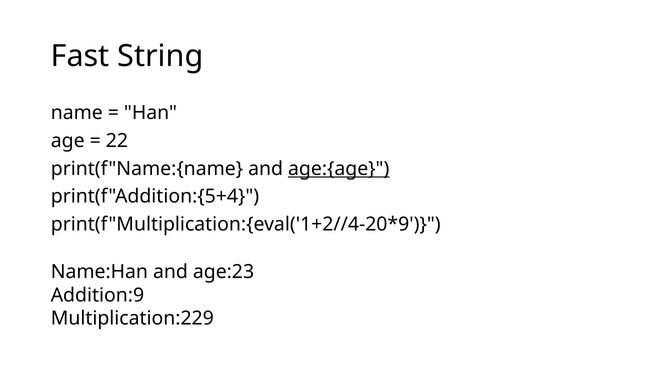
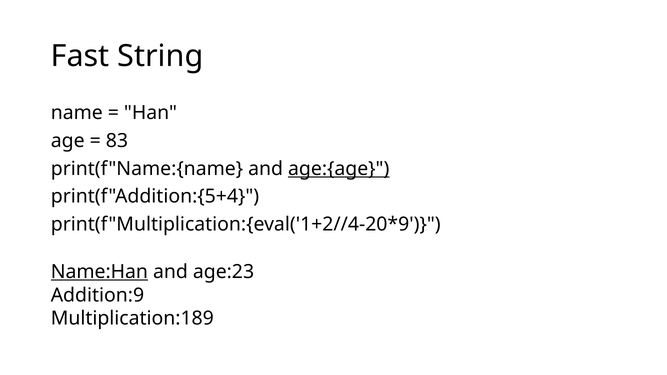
22: 22 -> 83
Name:Han underline: none -> present
Multiplication:229: Multiplication:229 -> Multiplication:189
